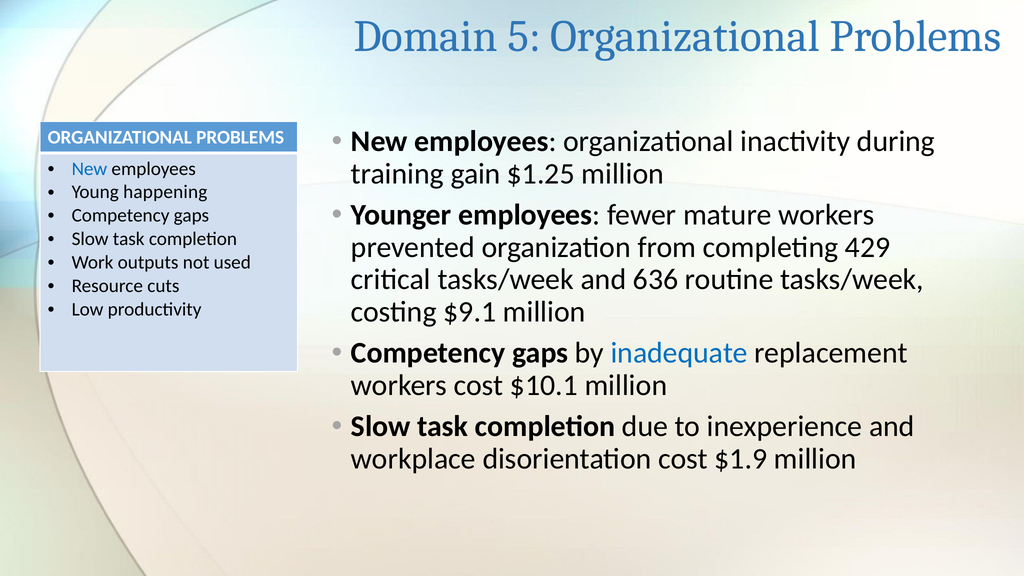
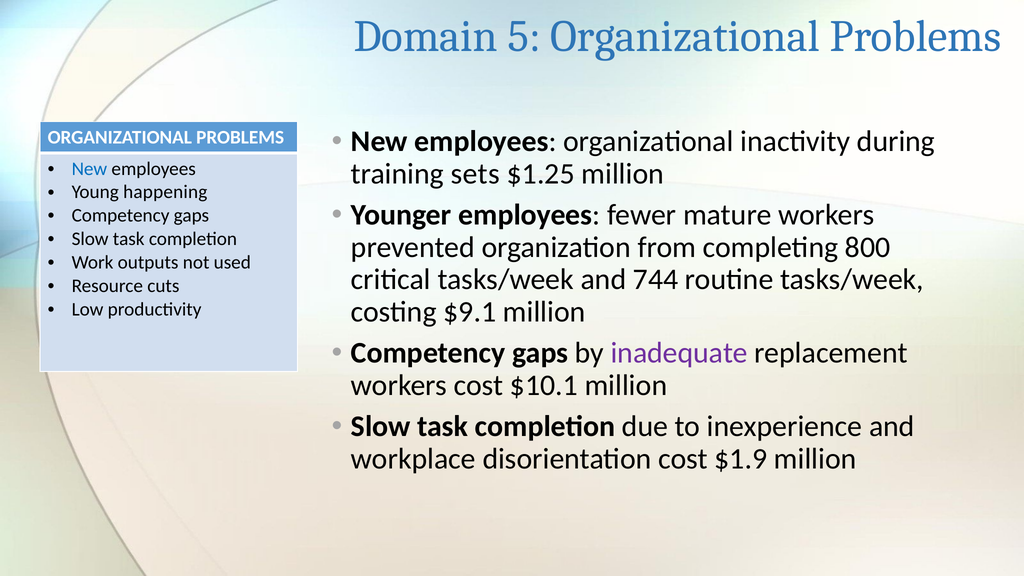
gain: gain -> sets
429: 429 -> 800
636: 636 -> 744
inadequate colour: blue -> purple
